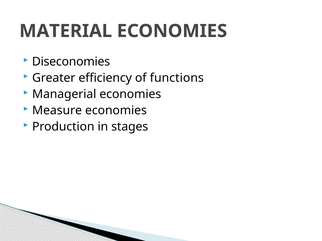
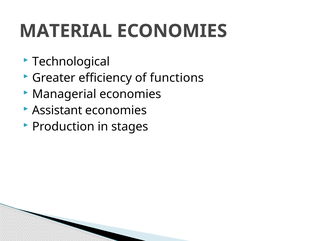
Diseconomies: Diseconomies -> Technological
Measure: Measure -> Assistant
